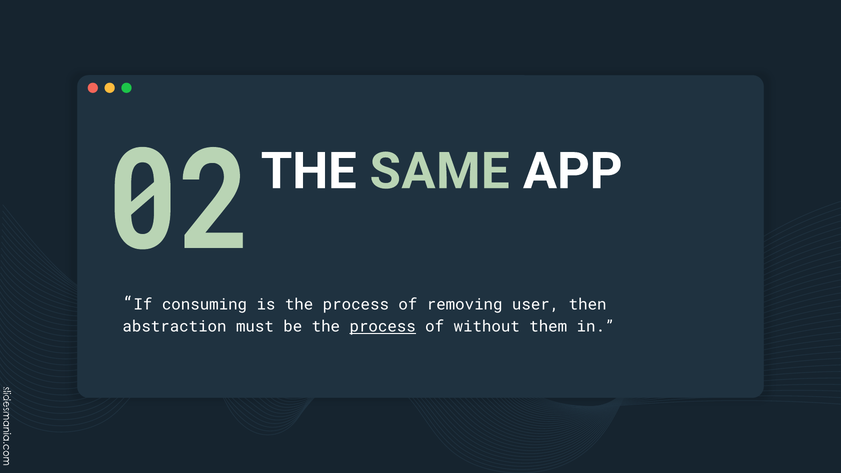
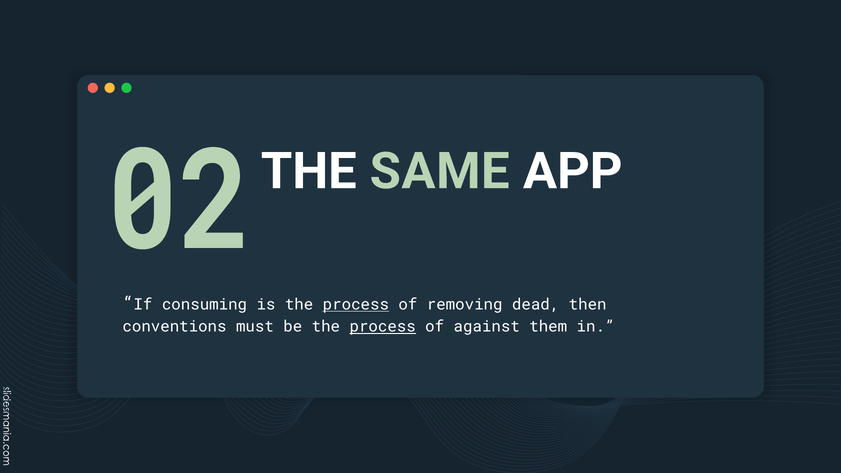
process at (356, 304) underline: none -> present
user: user -> dead
abstraction: abstraction -> conventions
without: without -> against
